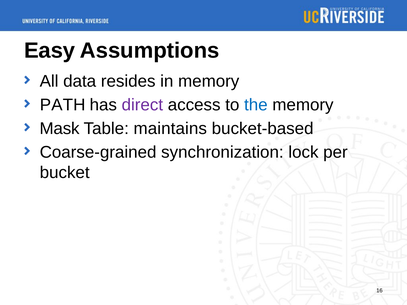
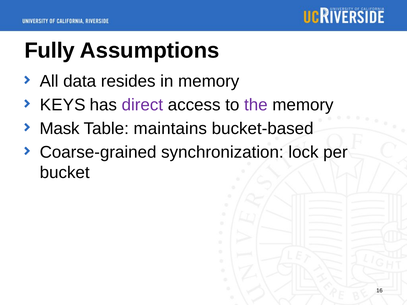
Easy: Easy -> Fully
PATH: PATH -> KEYS
the colour: blue -> purple
